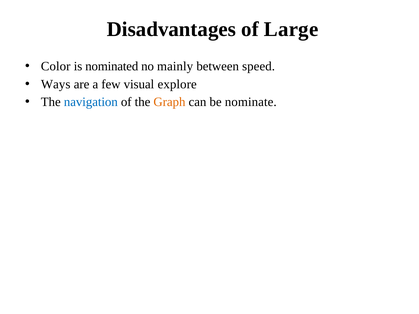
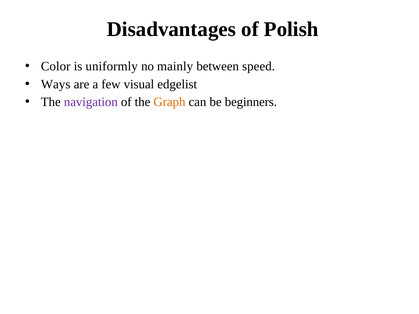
Large: Large -> Polish
nominated: nominated -> uniformly
explore: explore -> edgelist
navigation colour: blue -> purple
nominate: nominate -> beginners
